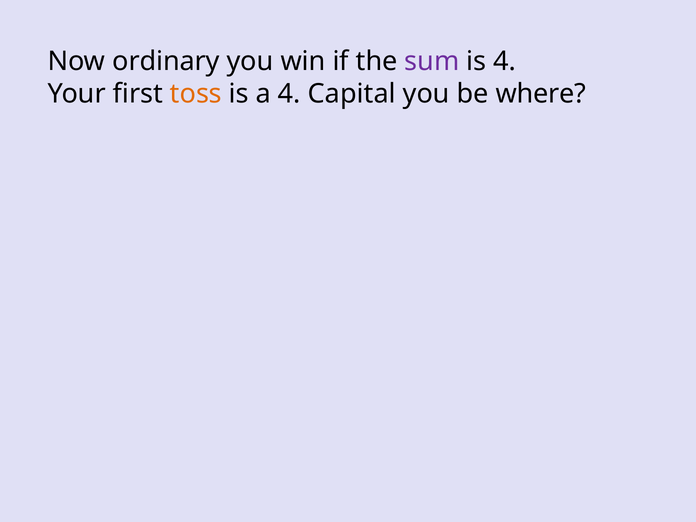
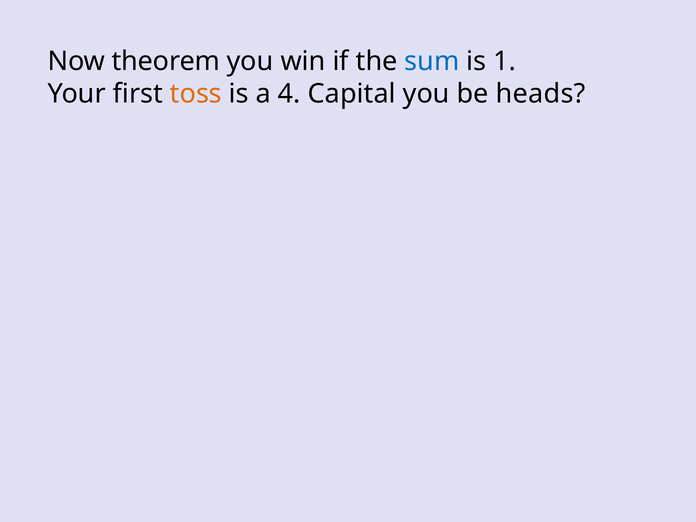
ordinary: ordinary -> theorem
sum colour: purple -> blue
is 4: 4 -> 1
where: where -> heads
